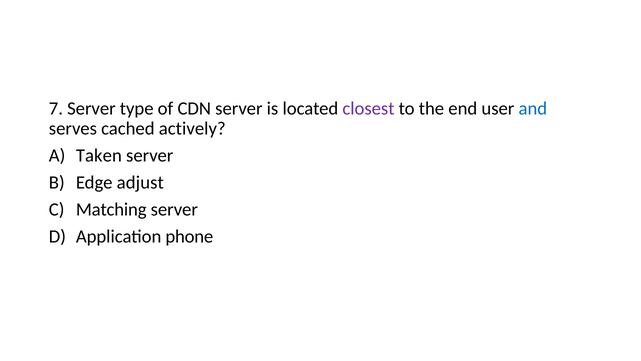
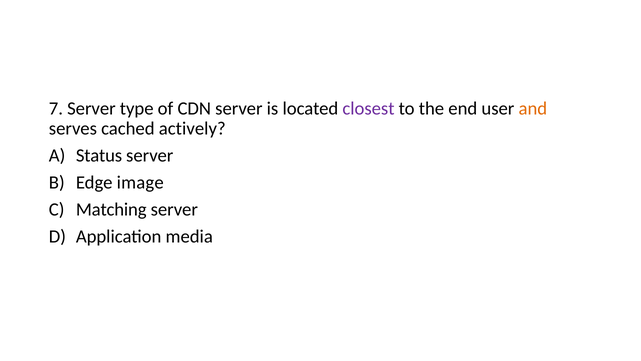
and colour: blue -> orange
Taken: Taken -> Status
adjust: adjust -> image
phone: phone -> media
